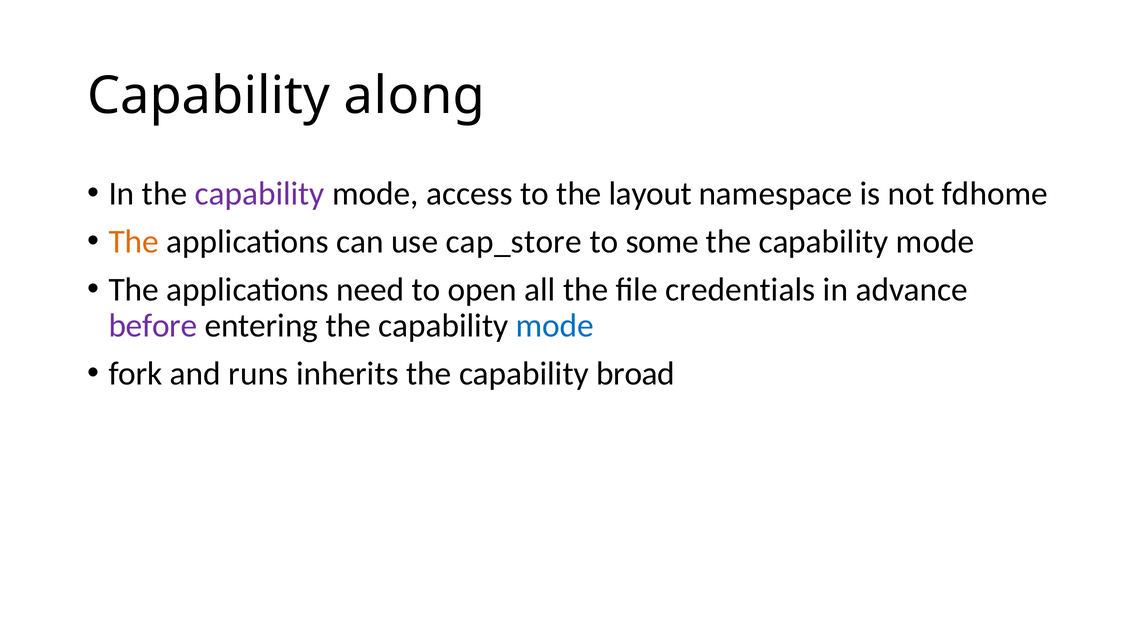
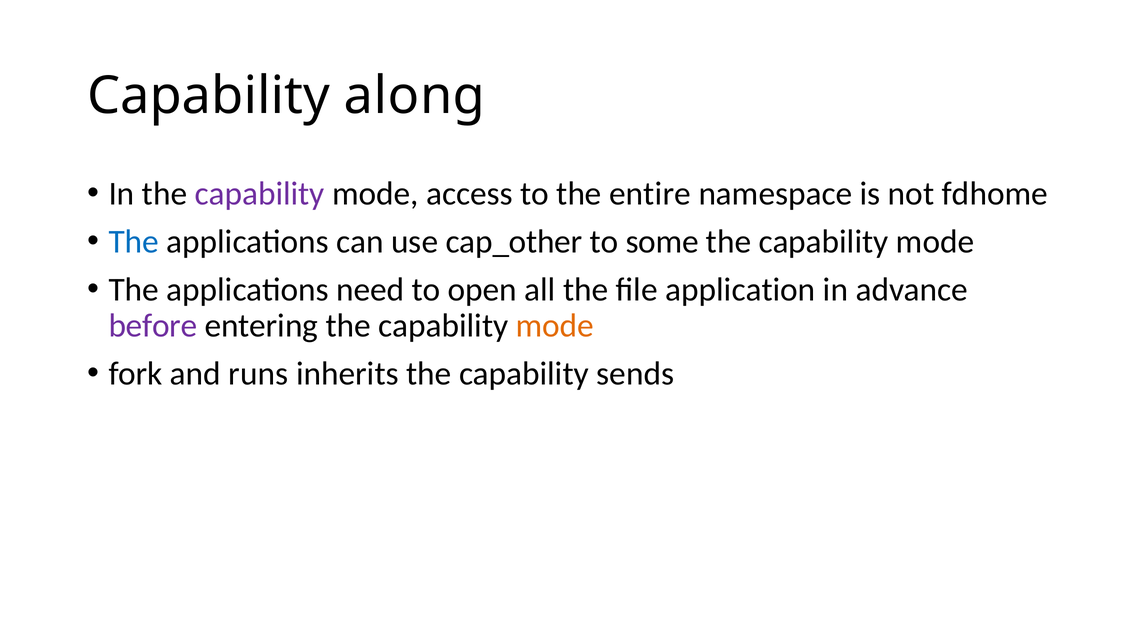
layout: layout -> entire
The at (134, 241) colour: orange -> blue
cap_store: cap_store -> cap_other
credentials: credentials -> application
mode at (555, 325) colour: blue -> orange
broad: broad -> sends
